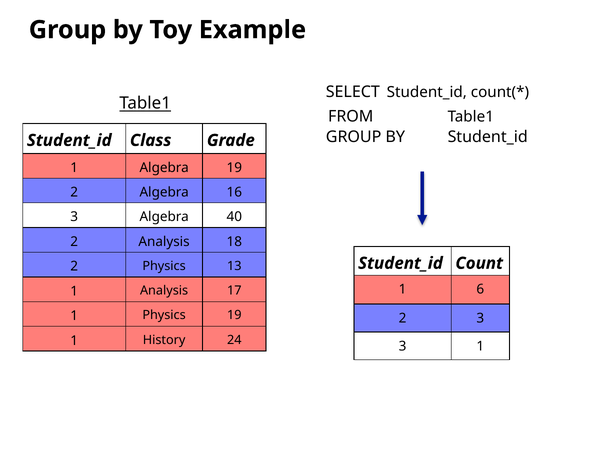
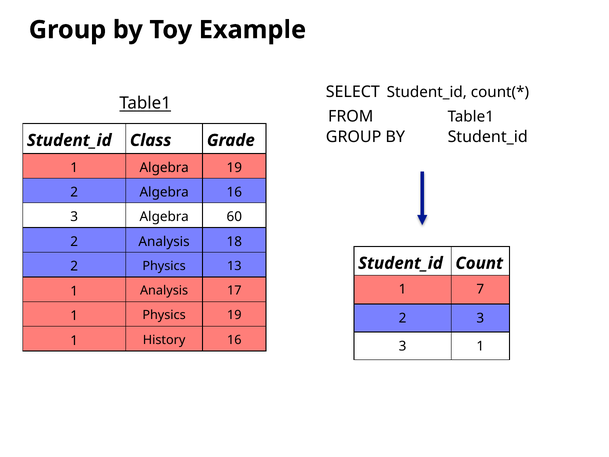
40: 40 -> 60
6: 6 -> 7
History 24: 24 -> 16
